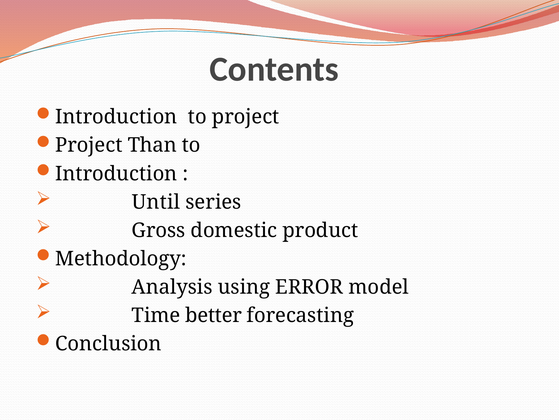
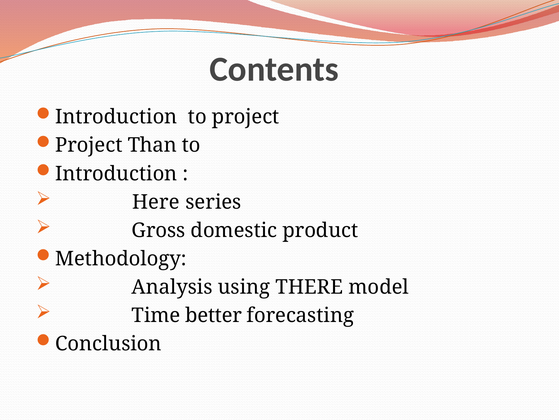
Until: Until -> Here
ERROR: ERROR -> THERE
